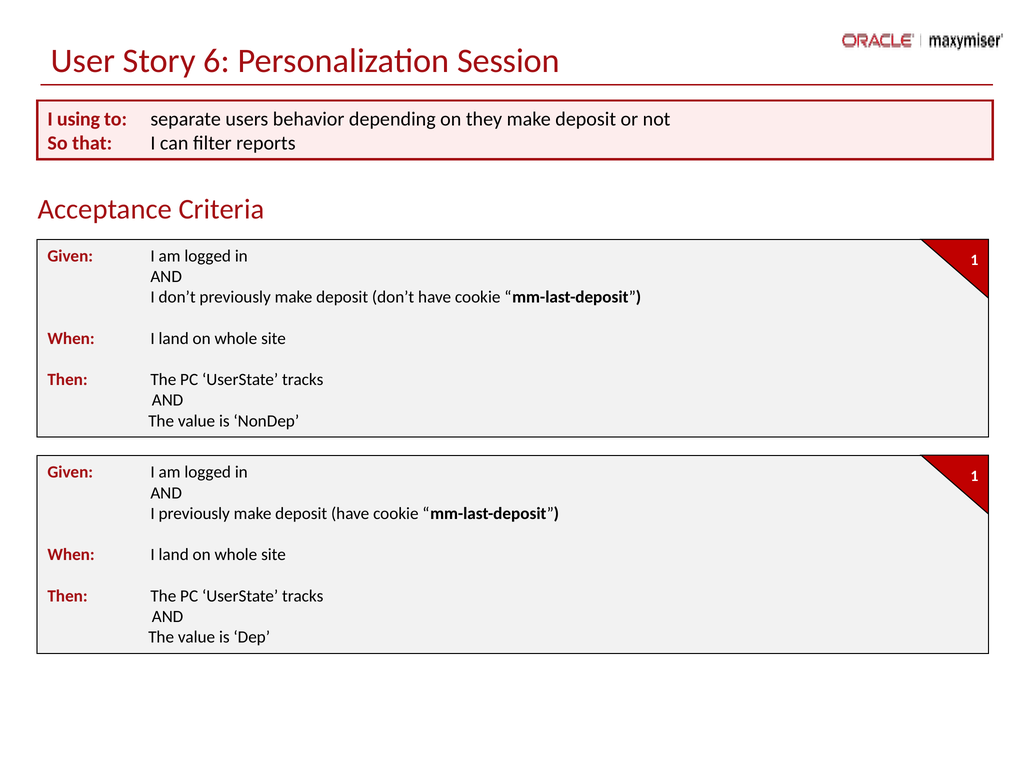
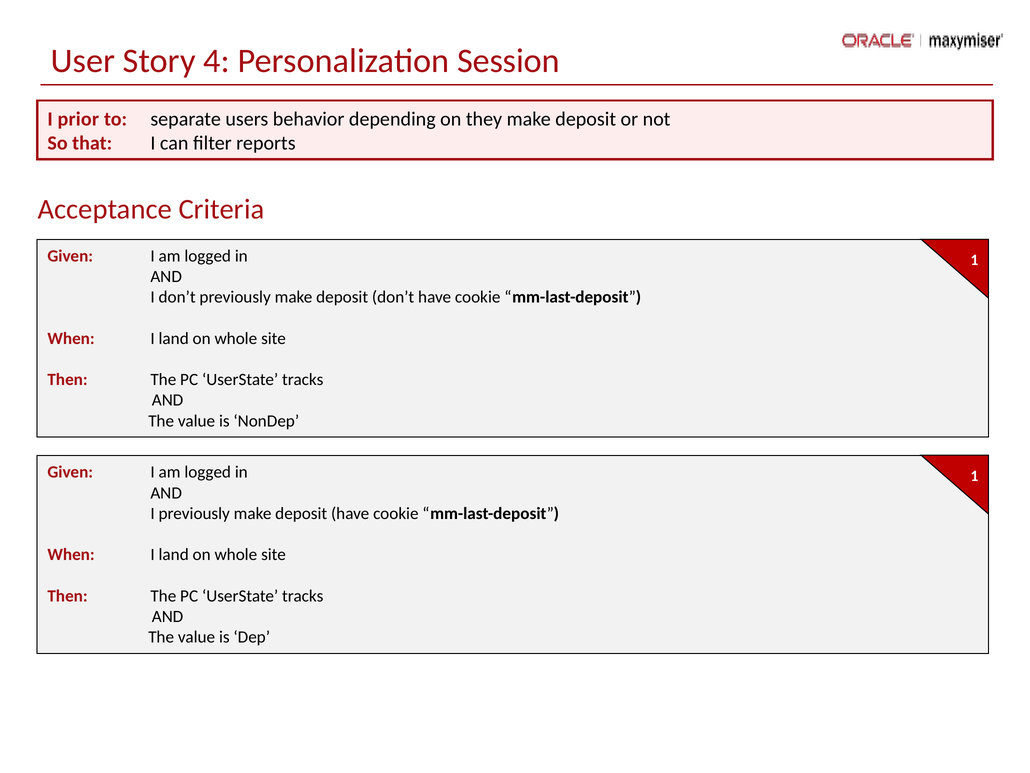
6: 6 -> 4
using: using -> prior
